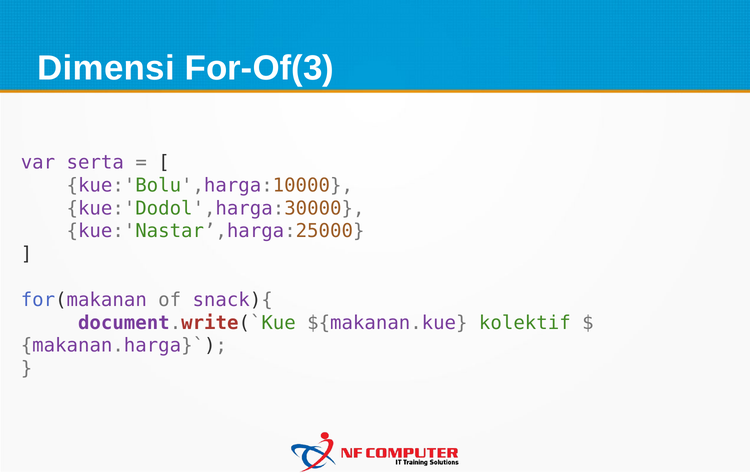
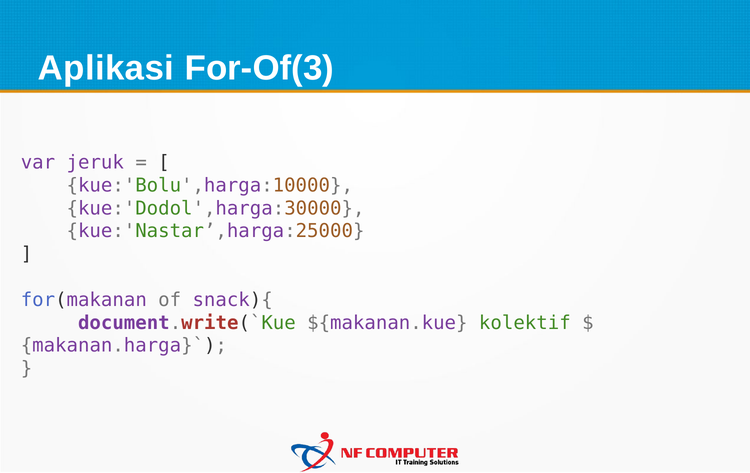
Dimensi: Dimensi -> Aplikasi
serta: serta -> jeruk
